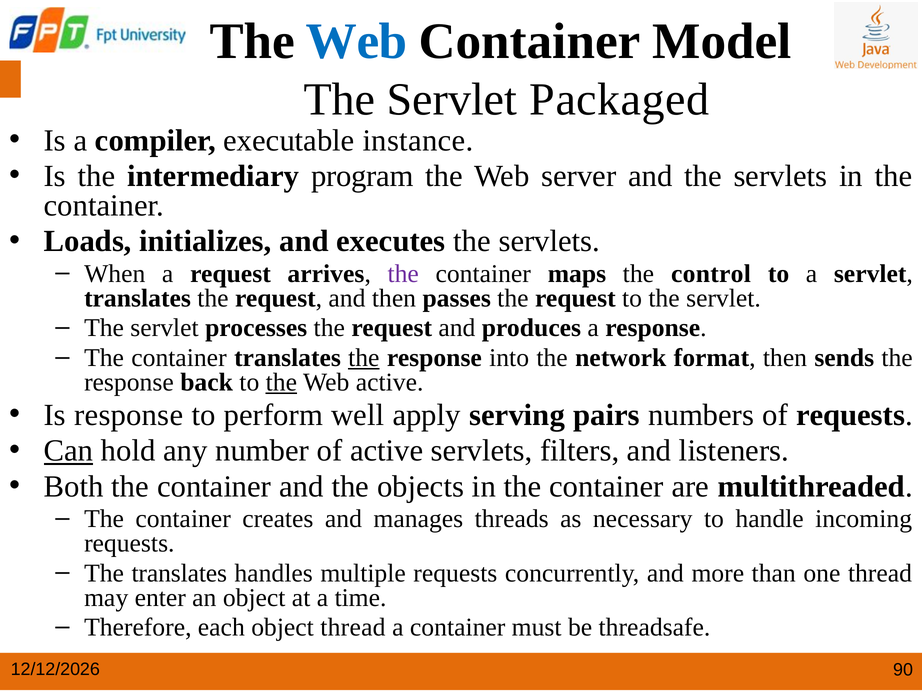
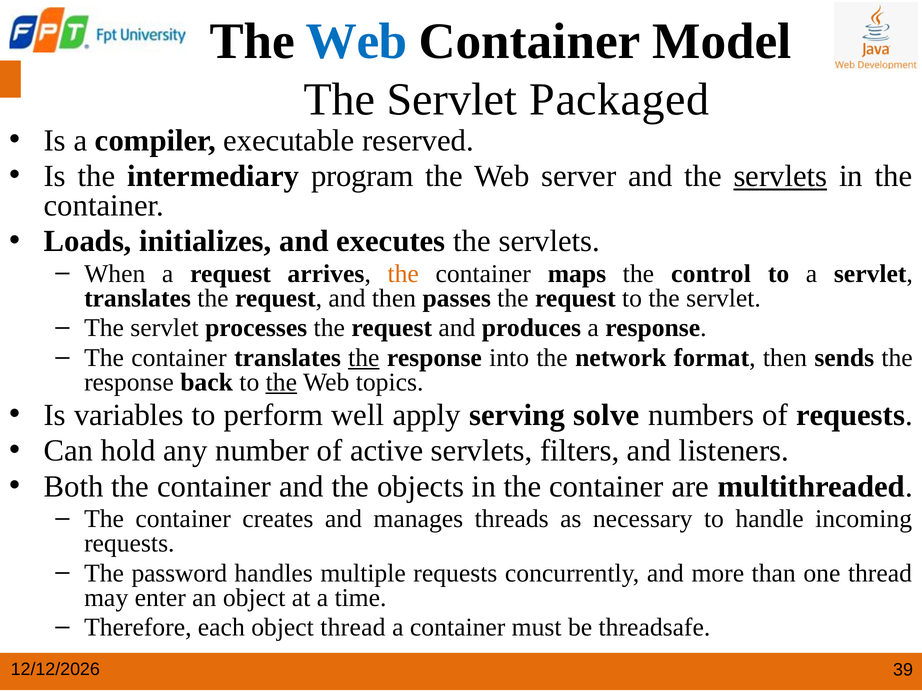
instance: instance -> reserved
servlets at (780, 176) underline: none -> present
the at (403, 274) colour: purple -> orange
Web active: active -> topics
Is response: response -> variables
pairs: pairs -> solve
Can underline: present -> none
The translates: translates -> password
90: 90 -> 39
